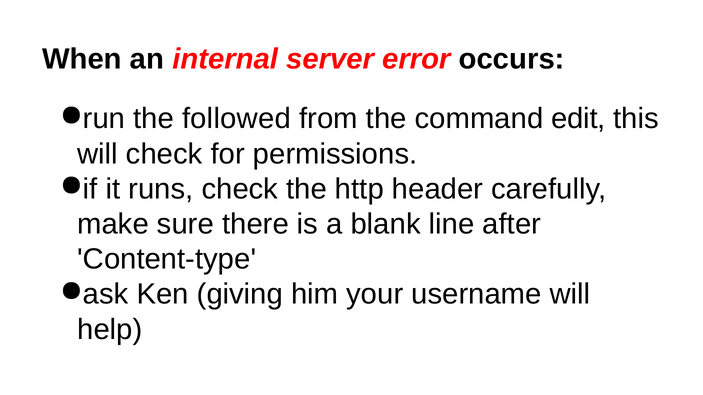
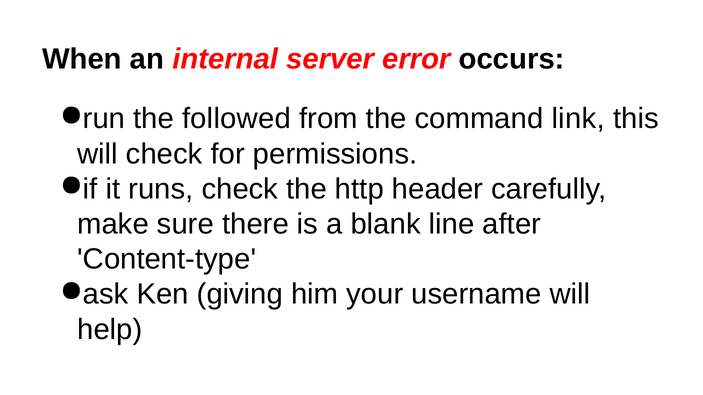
edit: edit -> link
